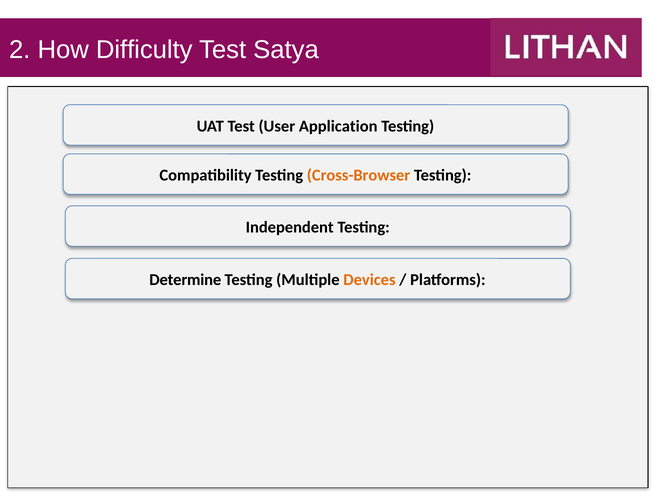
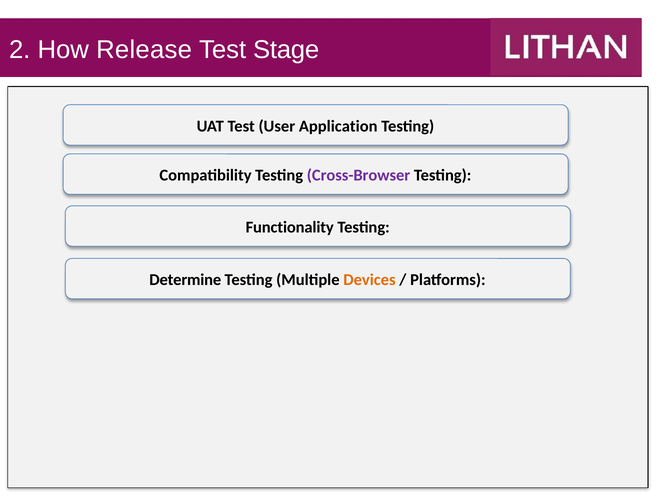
Difficulty: Difficulty -> Release
Satya: Satya -> Stage
Cross-Browser colour: orange -> purple
Independent: Independent -> Functionality
